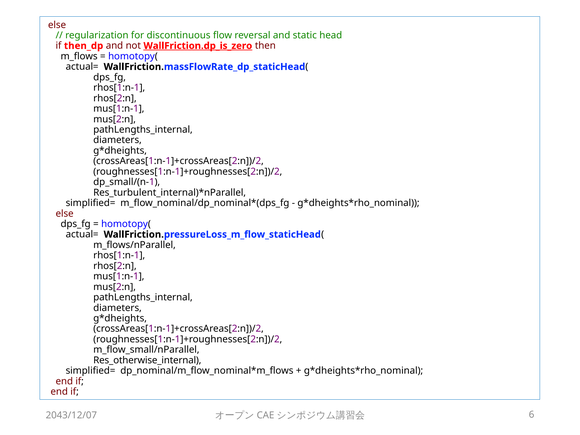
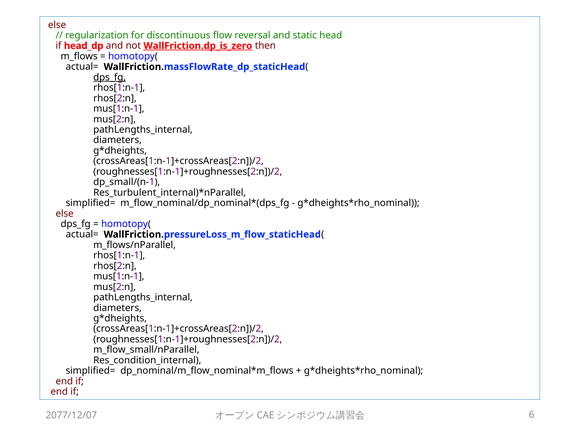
then_dp: then_dp -> head_dp
dps_fg at (110, 77) underline: none -> present
Res_otherwise_internal: Res_otherwise_internal -> Res_condition_internal
2043/12/07: 2043/12/07 -> 2077/12/07
